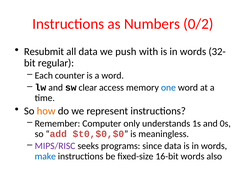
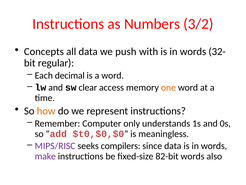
0/2: 0/2 -> 3/2
Resubmit: Resubmit -> Concepts
counter: counter -> decimal
one colour: blue -> orange
programs: programs -> compilers
make colour: blue -> purple
16-bit: 16-bit -> 82-bit
